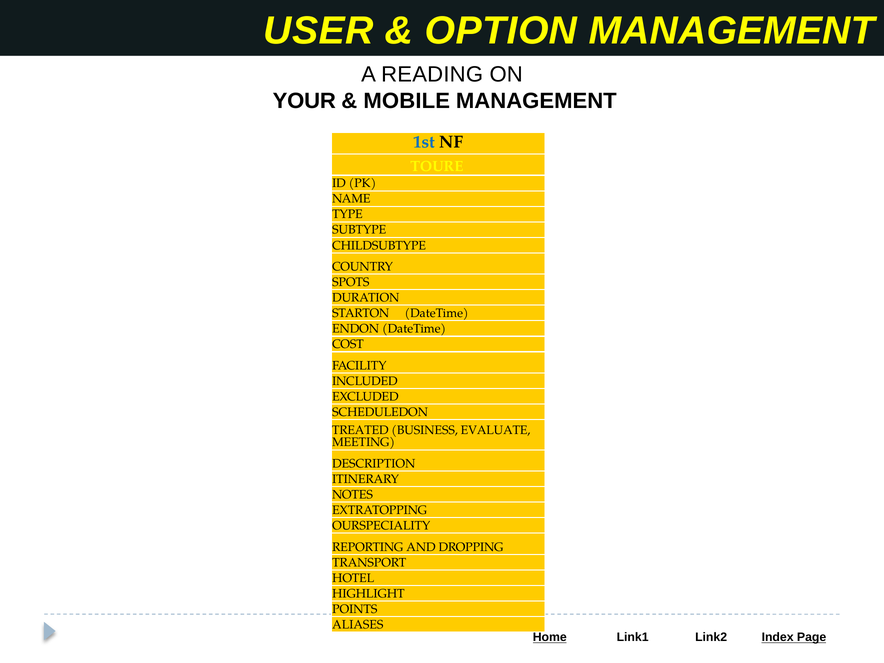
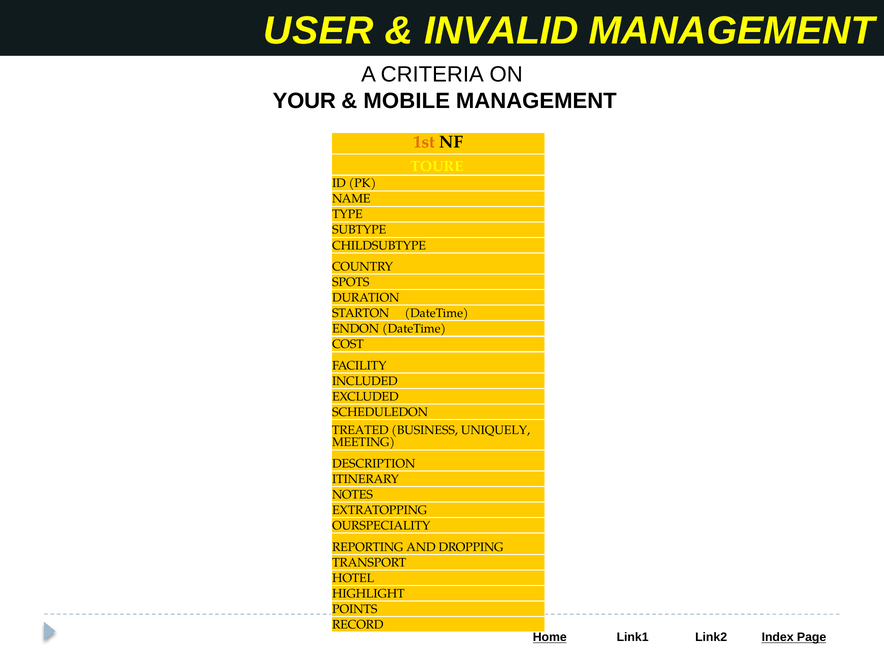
OPTION: OPTION -> INVALID
READING: READING -> CRITERIA
1st colour: blue -> orange
EVALUATE: EVALUATE -> UNIQUELY
ALIASES: ALIASES -> RECORD
